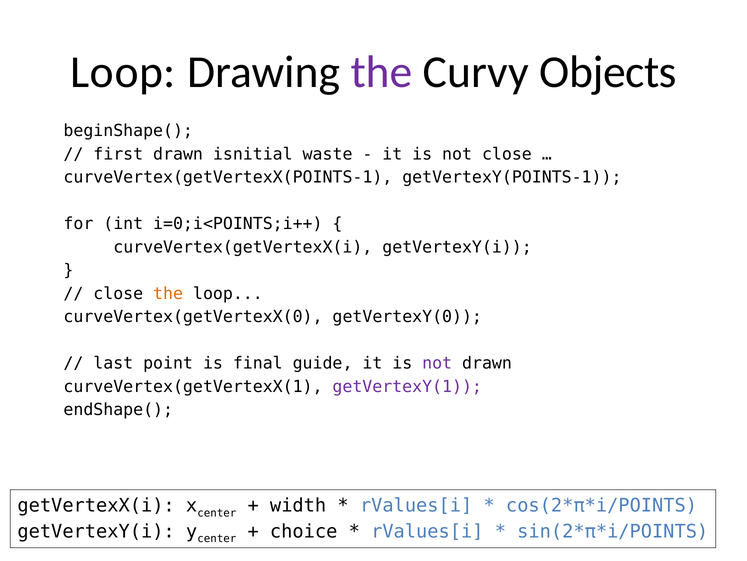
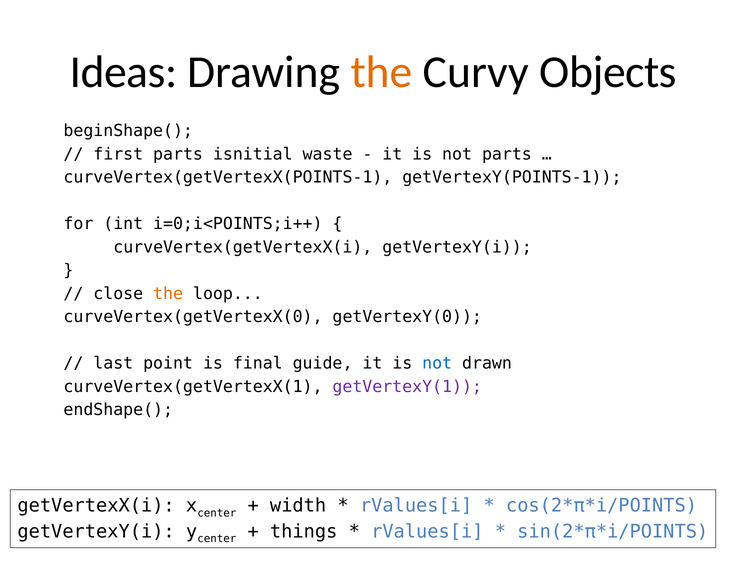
Loop at (123, 72): Loop -> Ideas
the at (382, 72) colour: purple -> orange
first drawn: drawn -> parts
not close: close -> parts
not at (437, 363) colour: purple -> blue
choice: choice -> things
